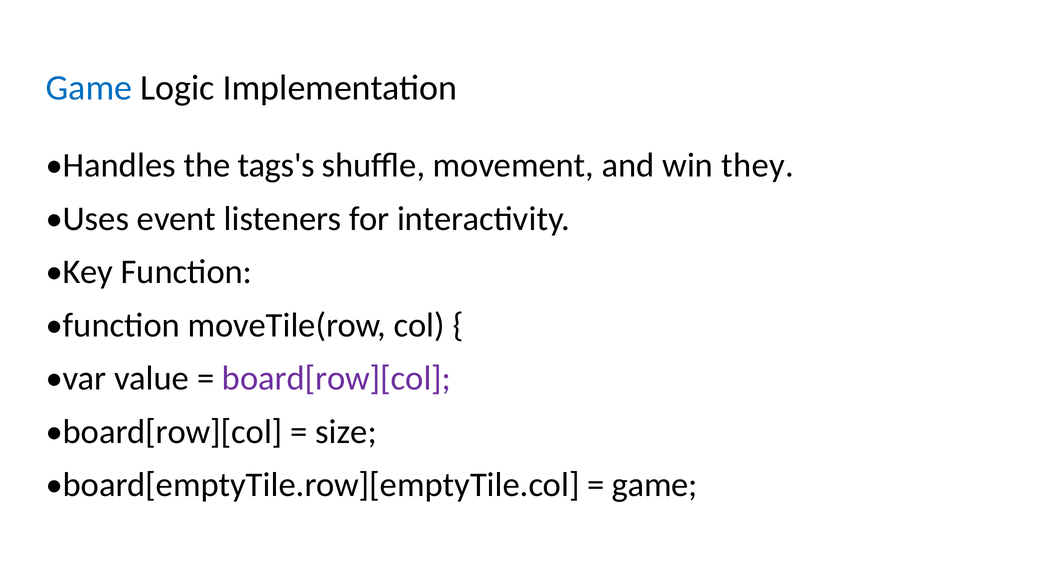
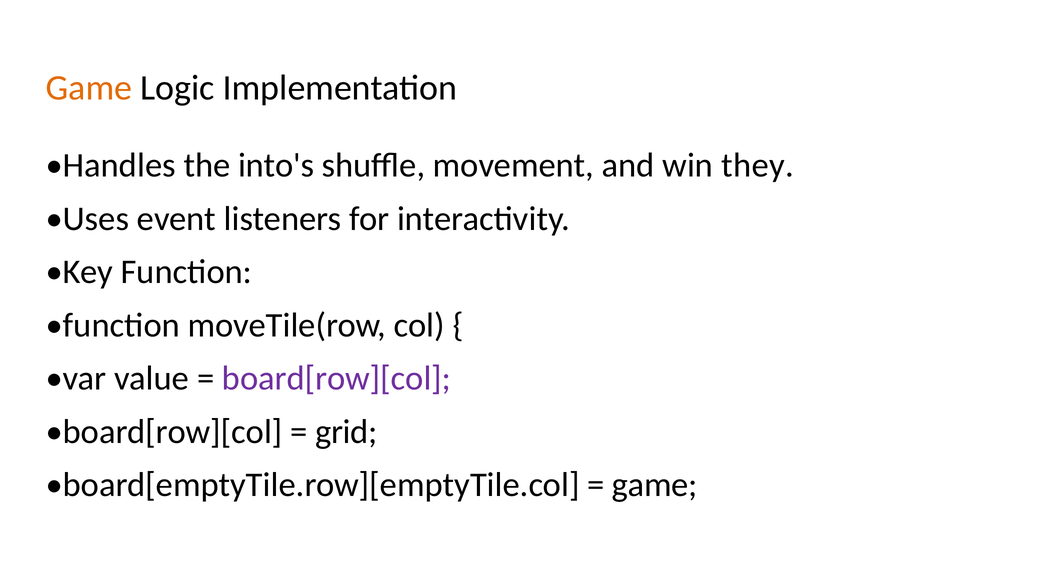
Game at (89, 88) colour: blue -> orange
tags's: tags's -> into's
size: size -> grid
